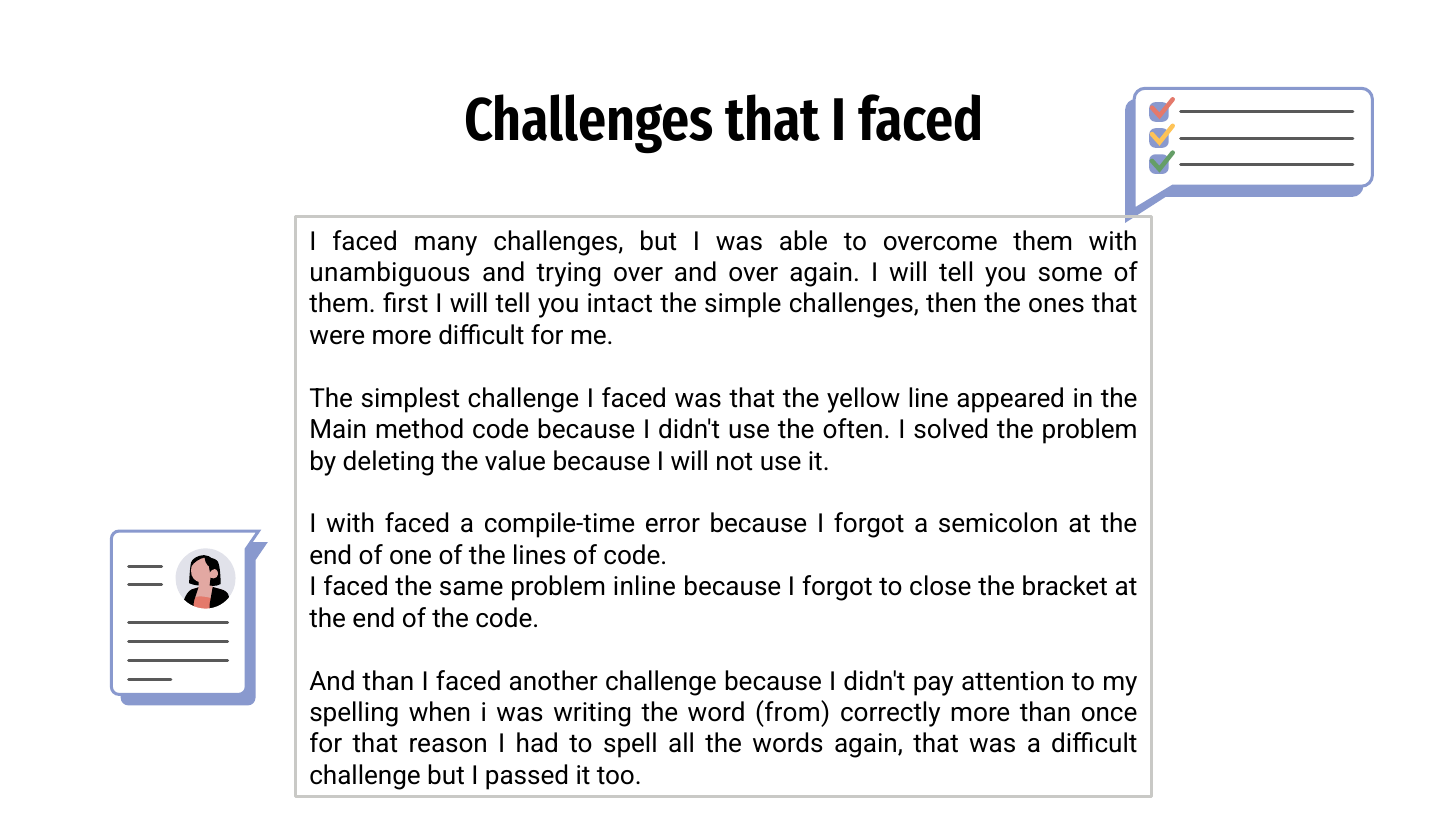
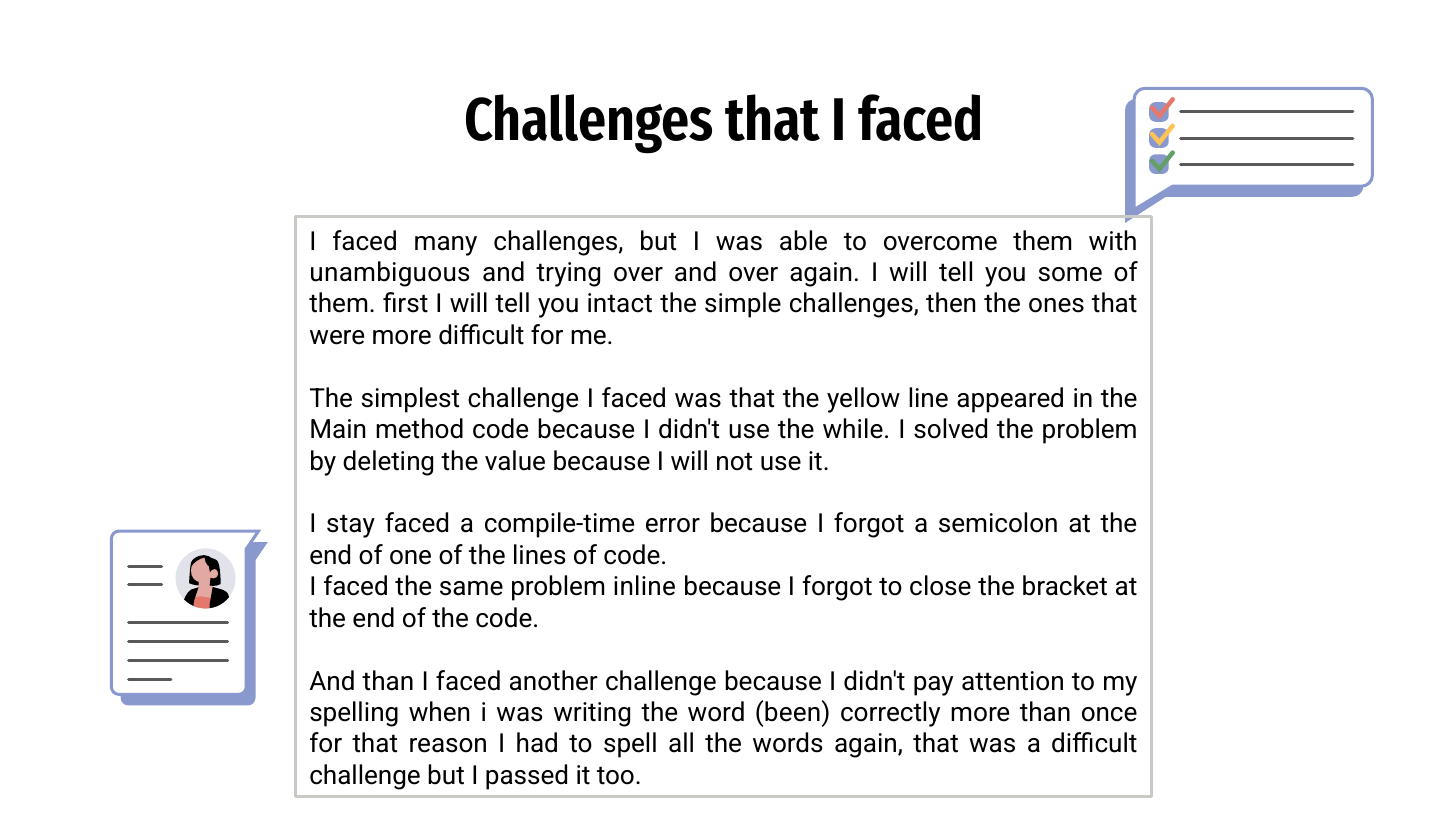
often: often -> while
I with: with -> stay
from: from -> been
